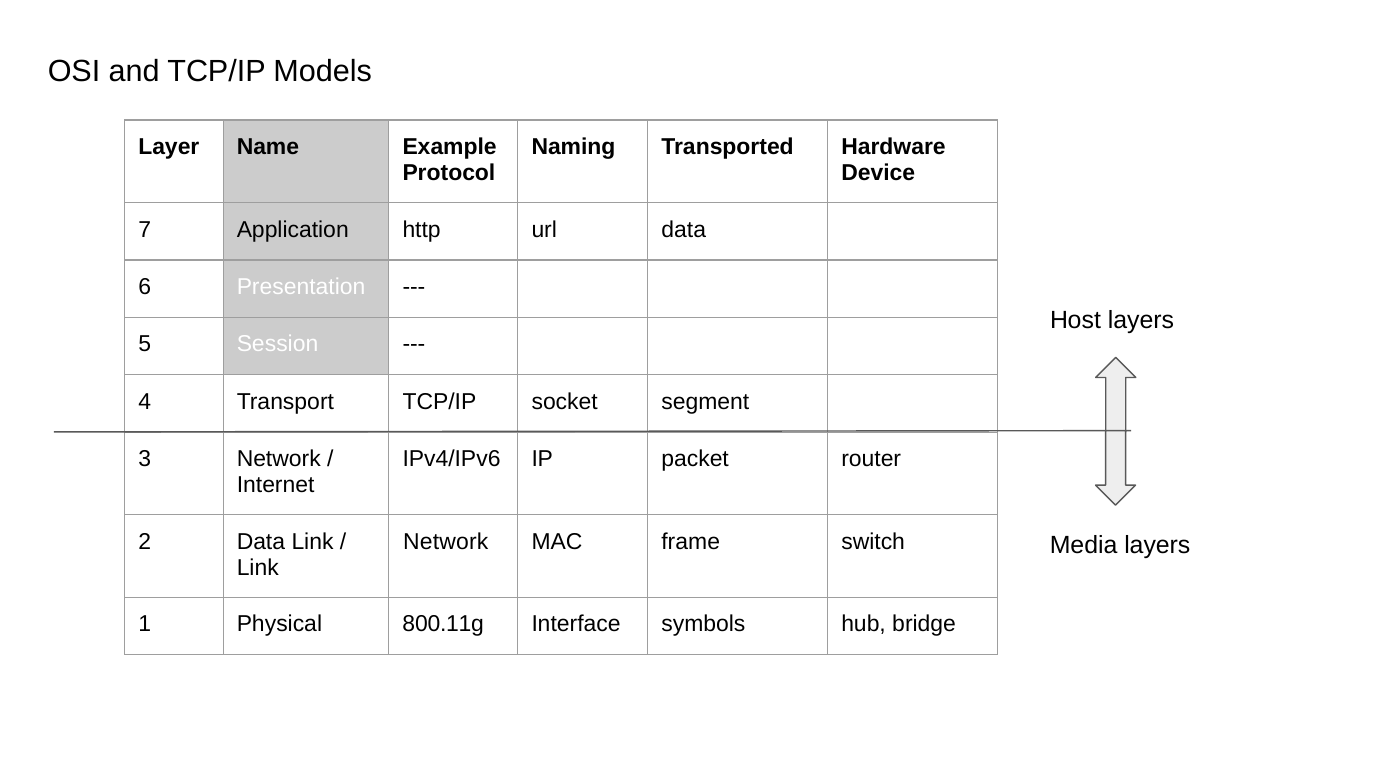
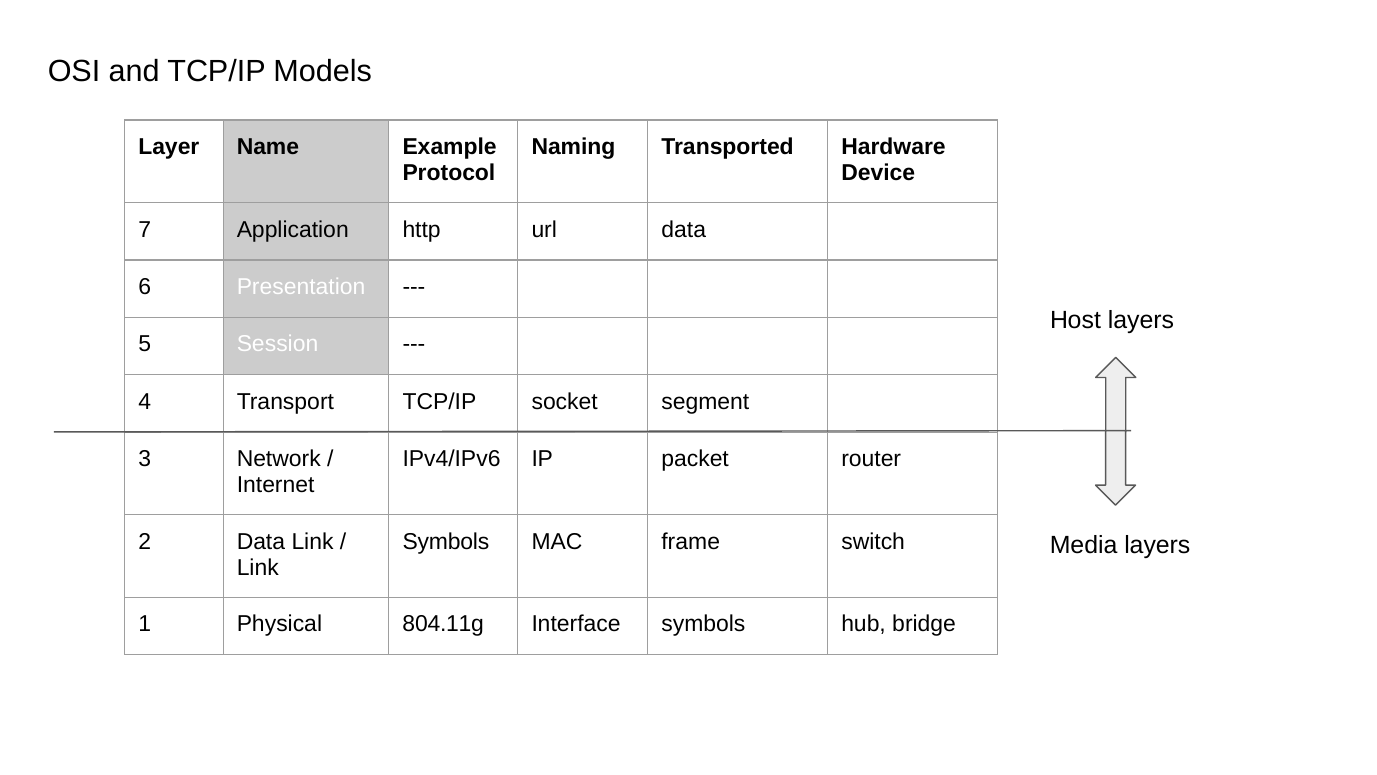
Network at (446, 541): Network -> Symbols
800.11g: 800.11g -> 804.11g
